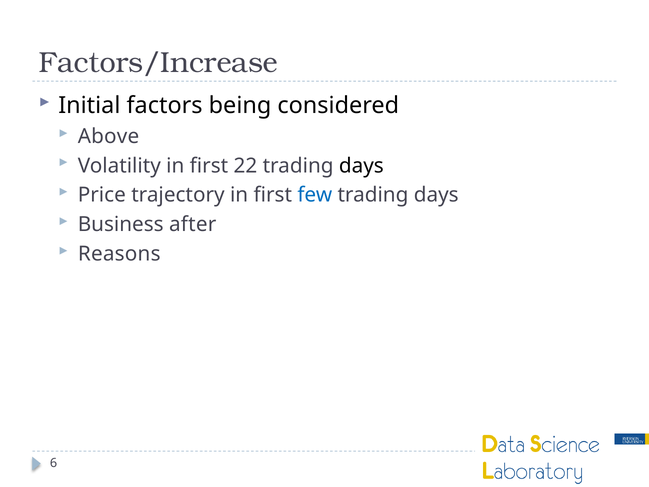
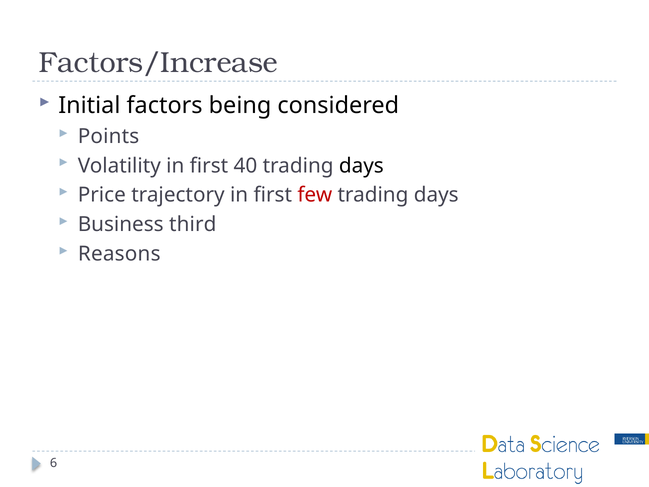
Above: Above -> Points
22: 22 -> 40
few colour: blue -> red
after: after -> third
